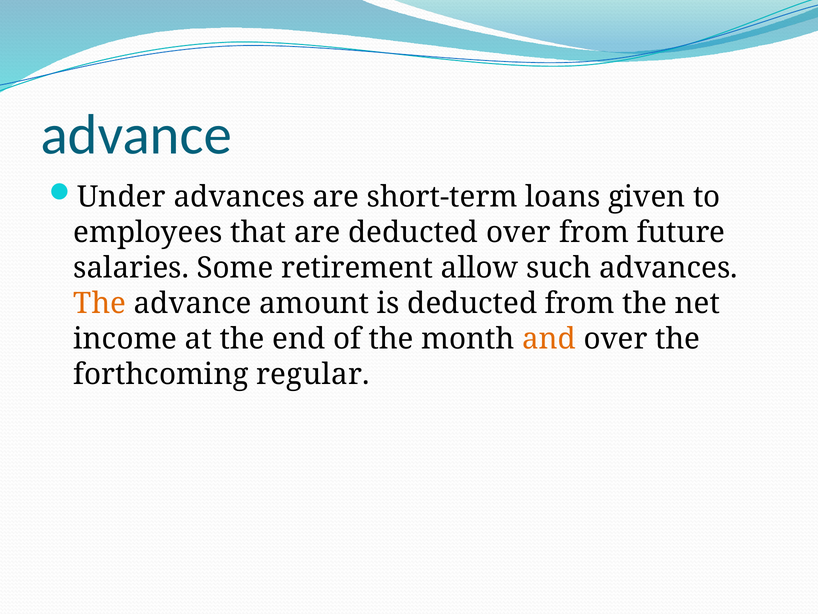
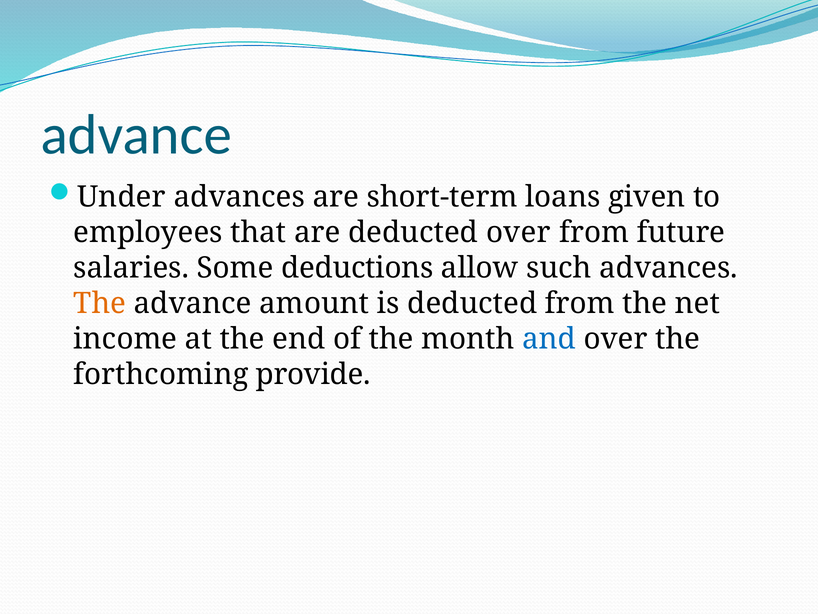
retirement: retirement -> deductions
and colour: orange -> blue
regular: regular -> provide
